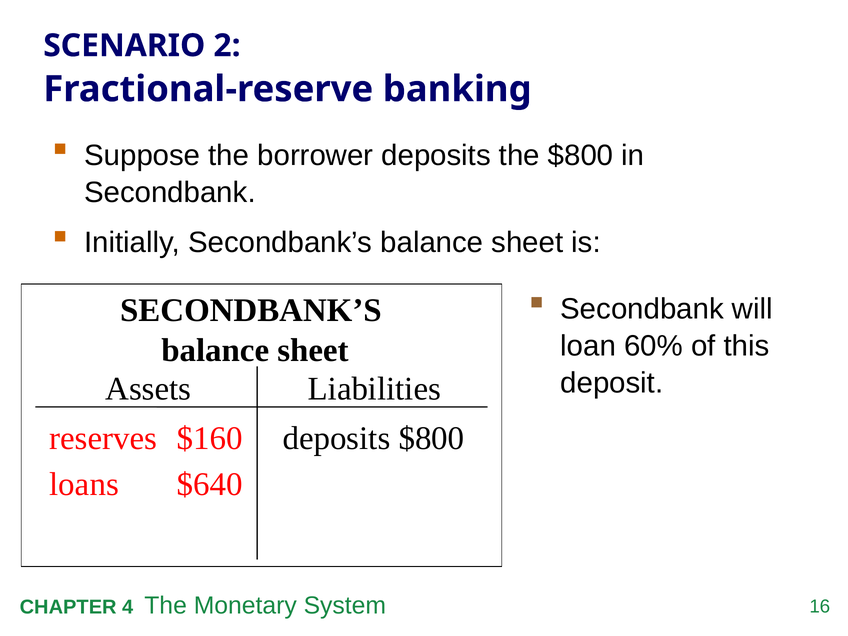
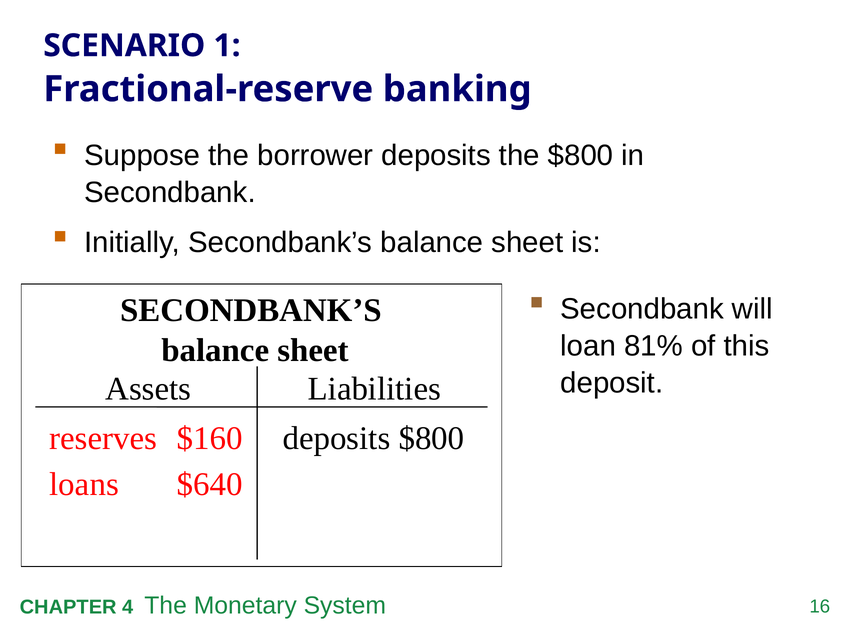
2: 2 -> 1
60%: 60% -> 81%
